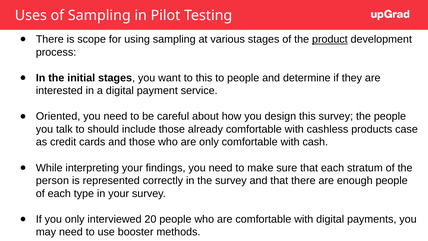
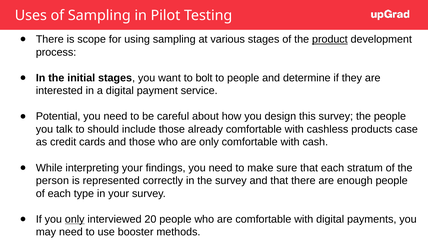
to this: this -> bolt
Oriented: Oriented -> Potential
only at (75, 219) underline: none -> present
